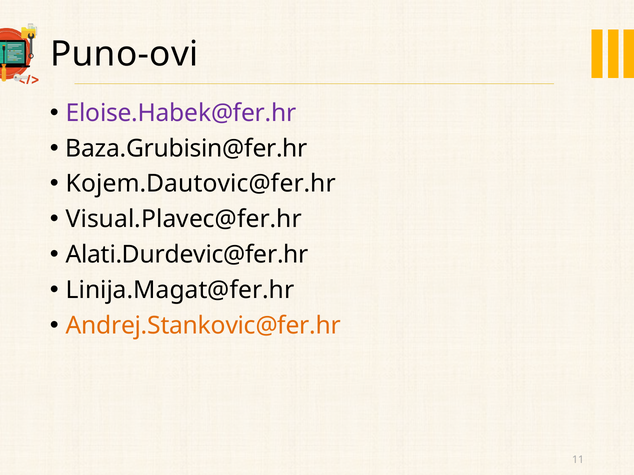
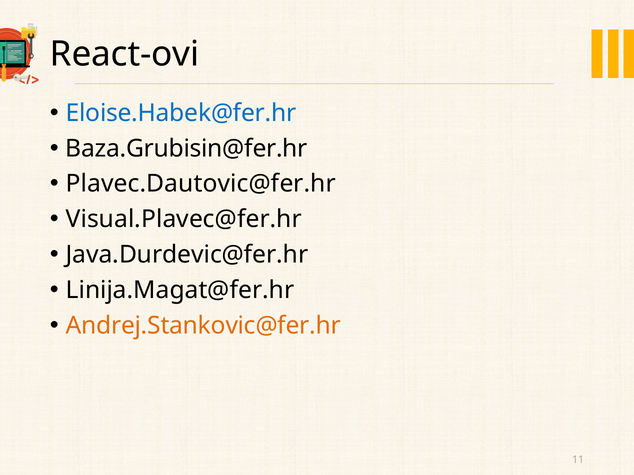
Puno-ovi: Puno-ovi -> React-ovi
Eloise.Habek@fer.hr colour: purple -> blue
Kojem.Dautovic@fer.hr: Kojem.Dautovic@fer.hr -> Plavec.Dautovic@fer.hr
Alati.Durdevic@fer.hr: Alati.Durdevic@fer.hr -> Java.Durdevic@fer.hr
